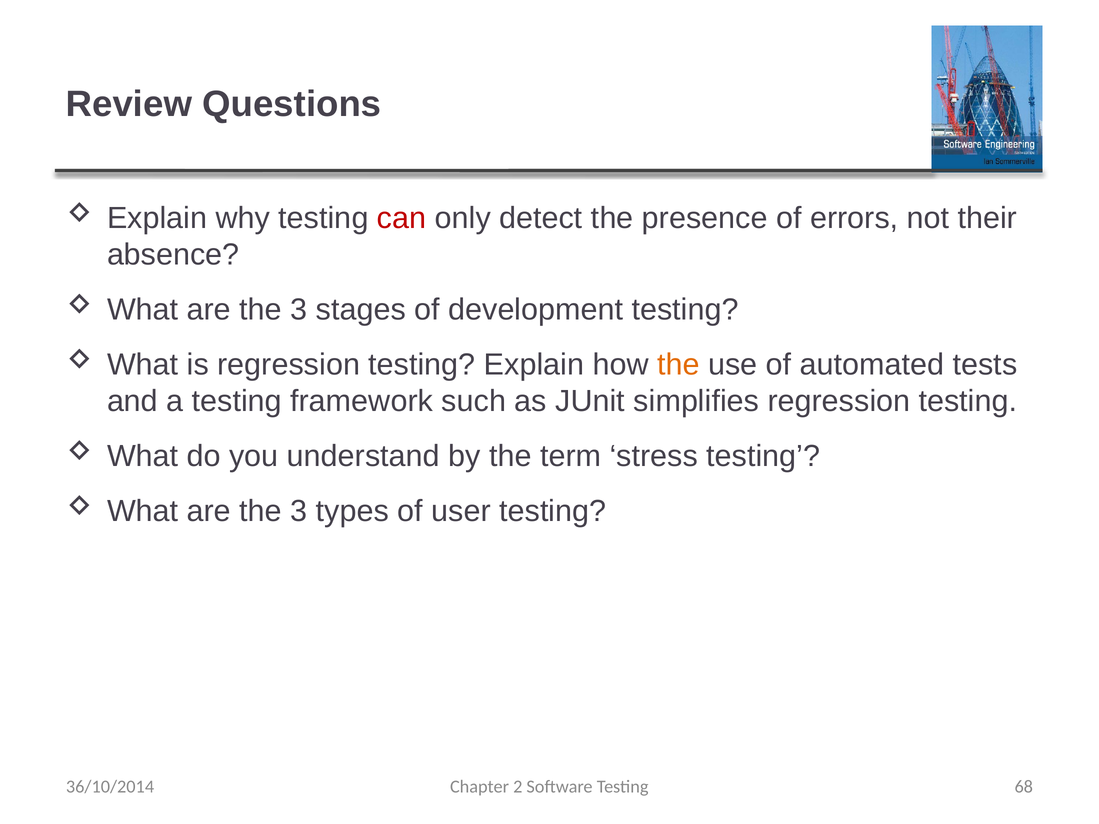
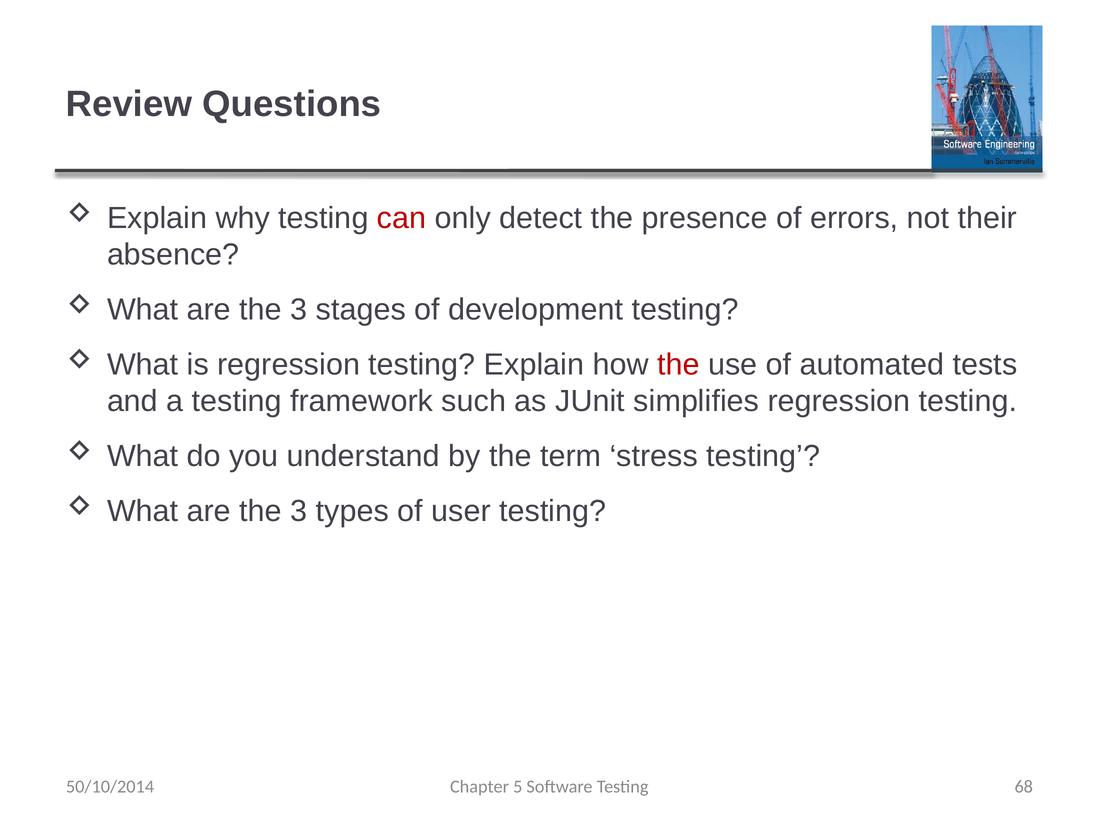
the at (678, 365) colour: orange -> red
2: 2 -> 5
36/10/2014: 36/10/2014 -> 50/10/2014
